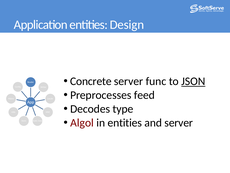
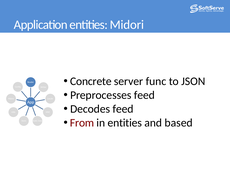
Design: Design -> Midori
JSON underline: present -> none
Decodes type: type -> feed
Algol: Algol -> From
and server: server -> based
